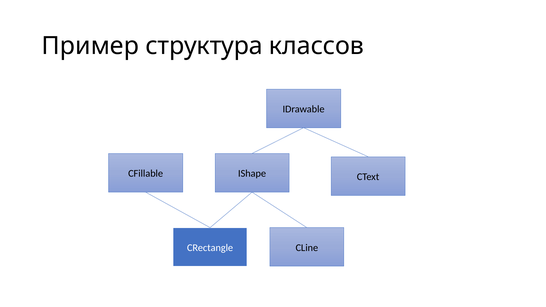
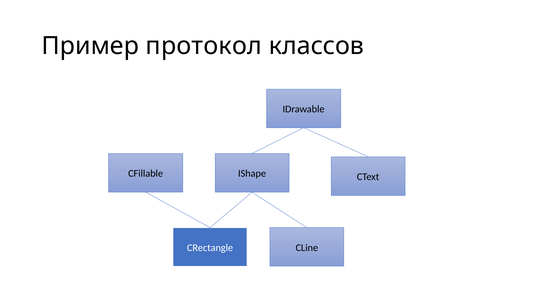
структура: структура -> протокол
